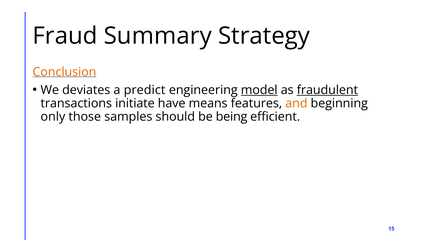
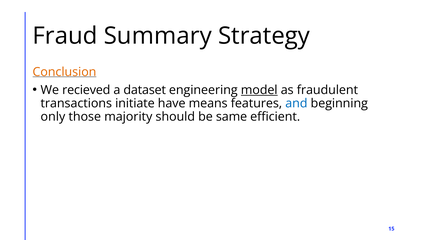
deviates: deviates -> recieved
predict: predict -> dataset
fraudulent underline: present -> none
and colour: orange -> blue
samples: samples -> majority
being: being -> same
